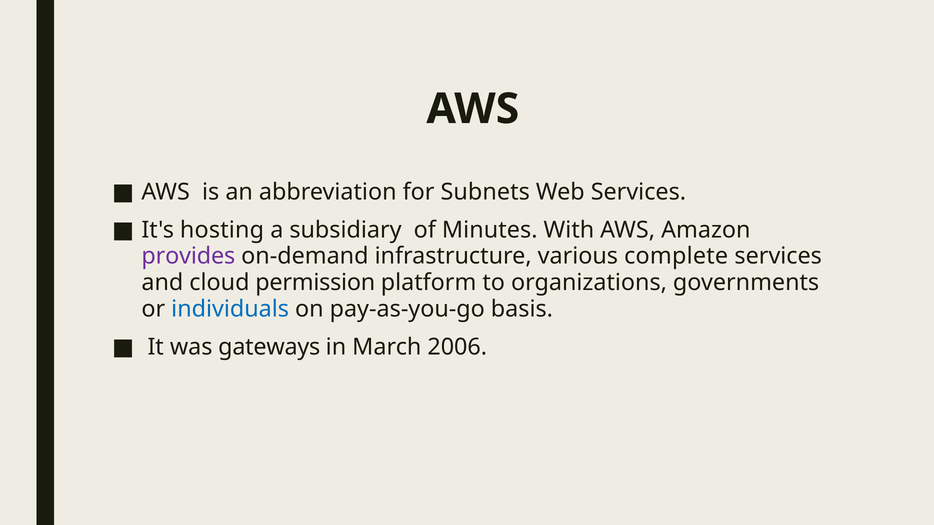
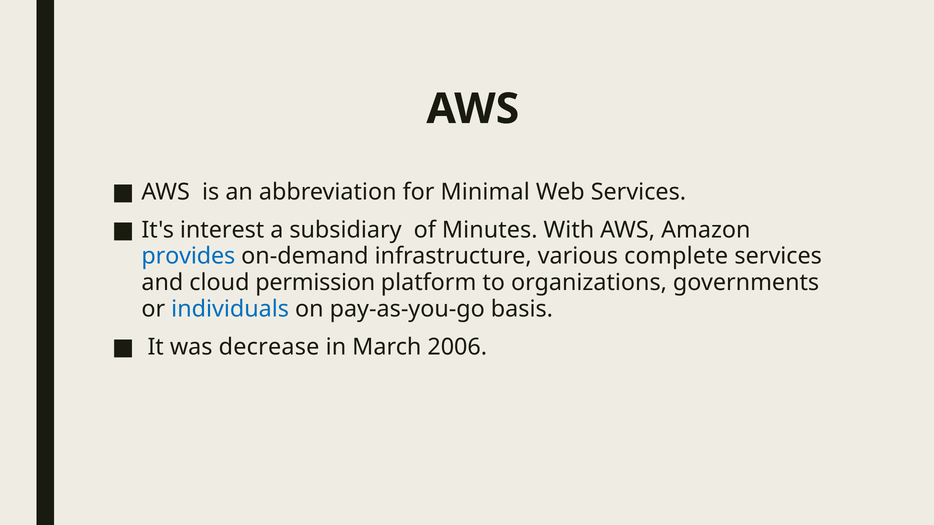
Subnets: Subnets -> Minimal
hosting: hosting -> interest
provides colour: purple -> blue
gateways: gateways -> decrease
